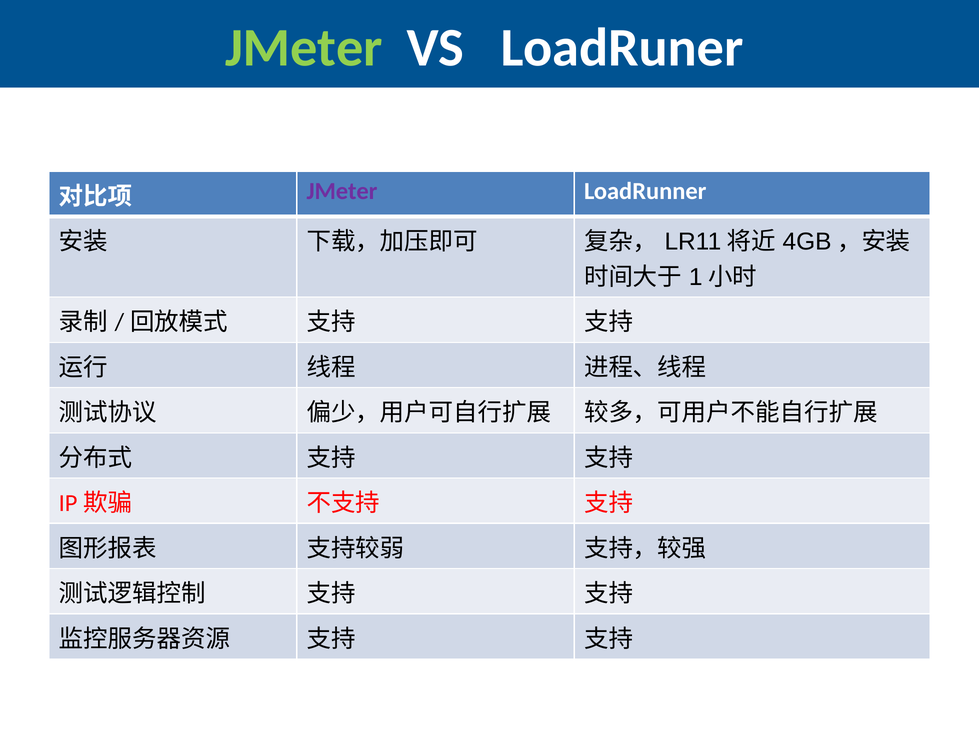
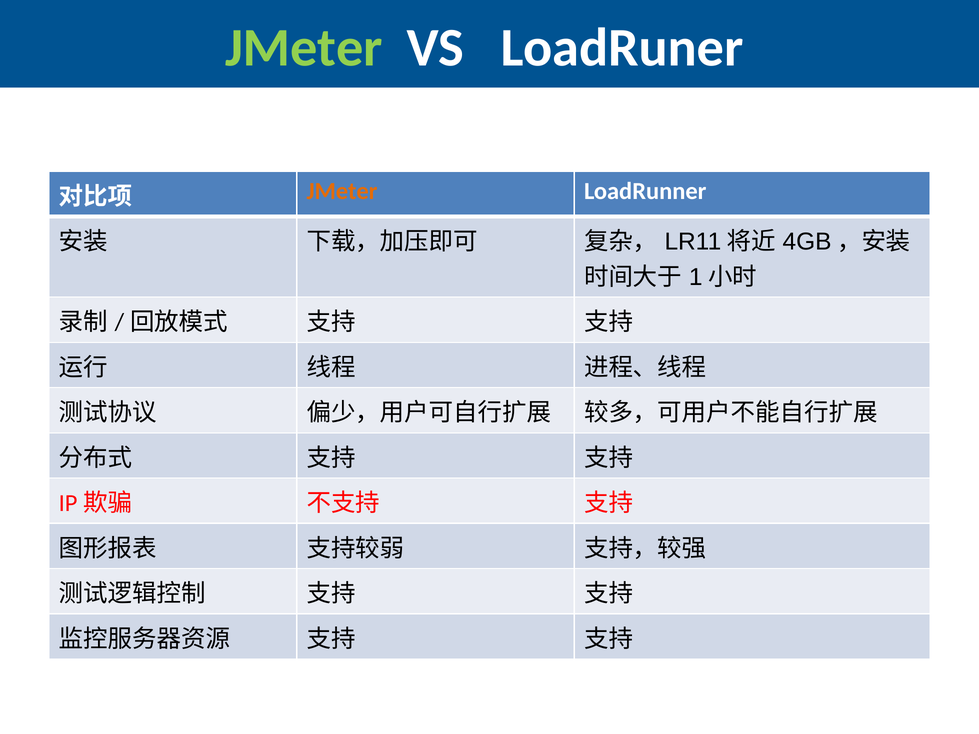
JMeter at (342, 191) colour: purple -> orange
